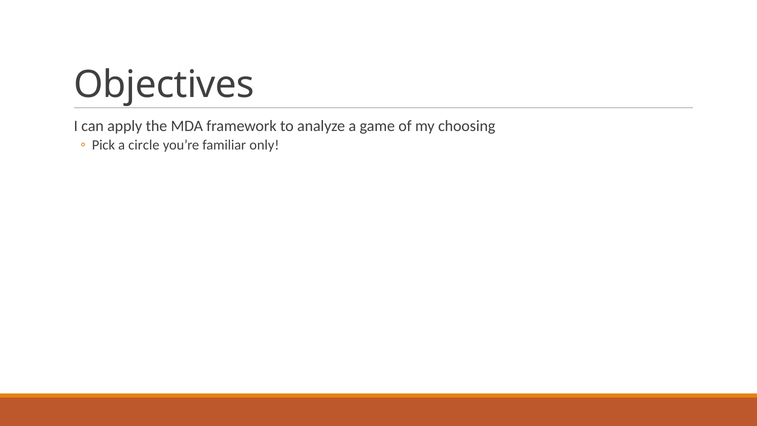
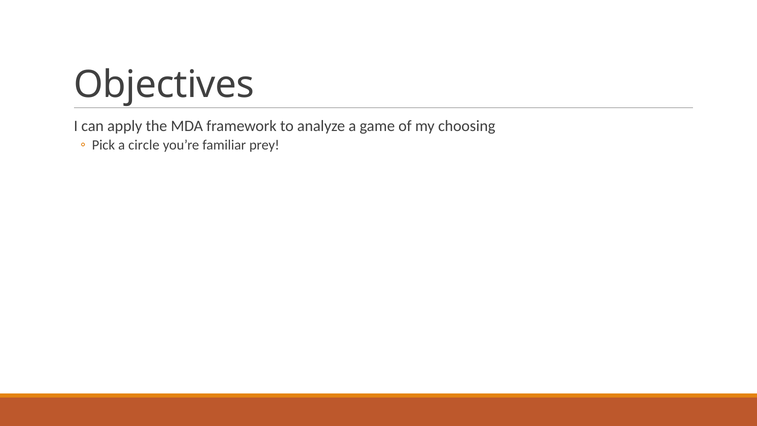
only: only -> prey
